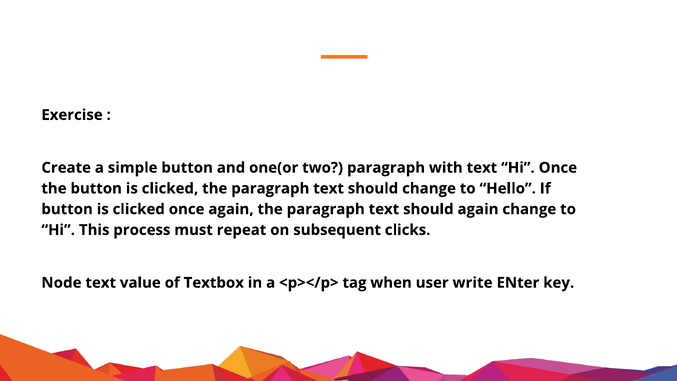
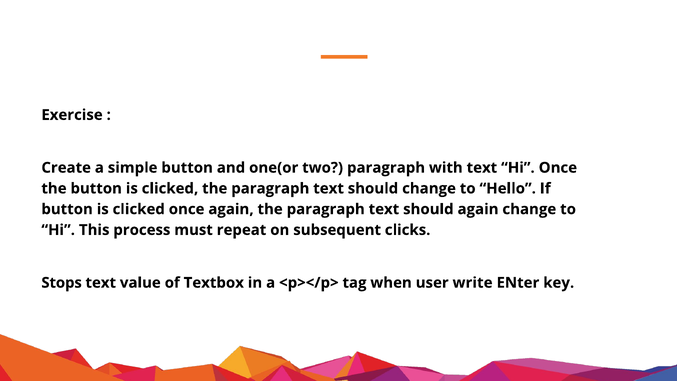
Node: Node -> Stops
